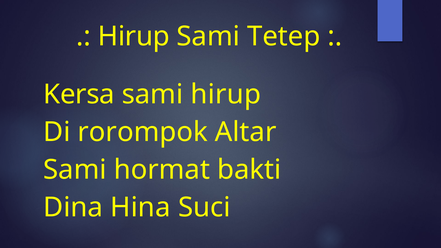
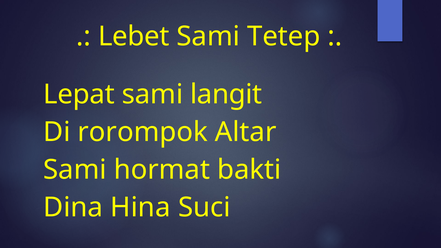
Hirup at (134, 37): Hirup -> Lebet
Kersa: Kersa -> Lepat
sami hirup: hirup -> langit
